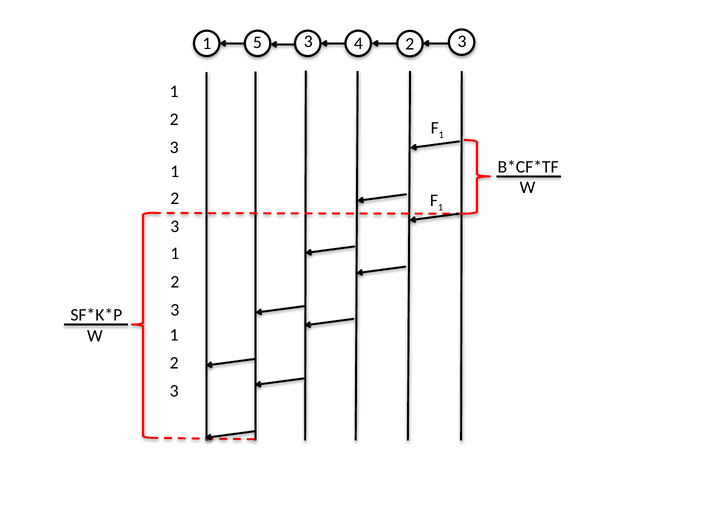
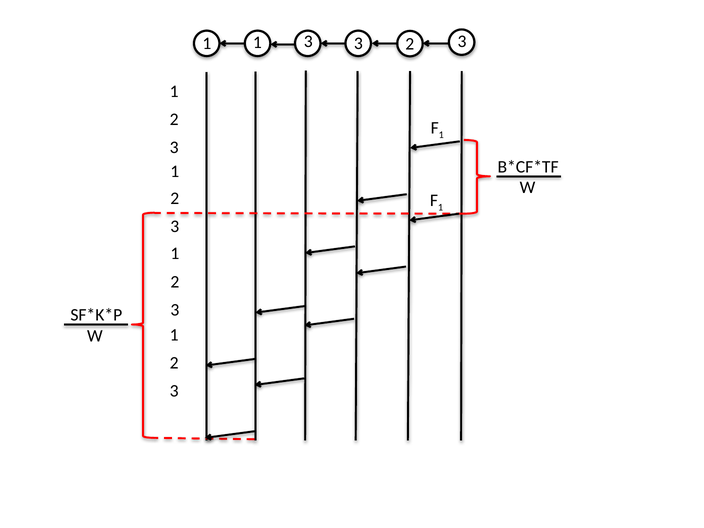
5 at (257, 43): 5 -> 1
4 at (358, 43): 4 -> 3
